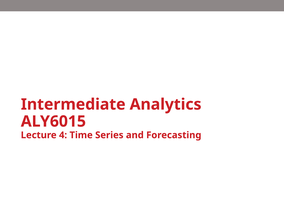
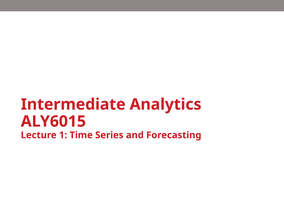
4: 4 -> 1
